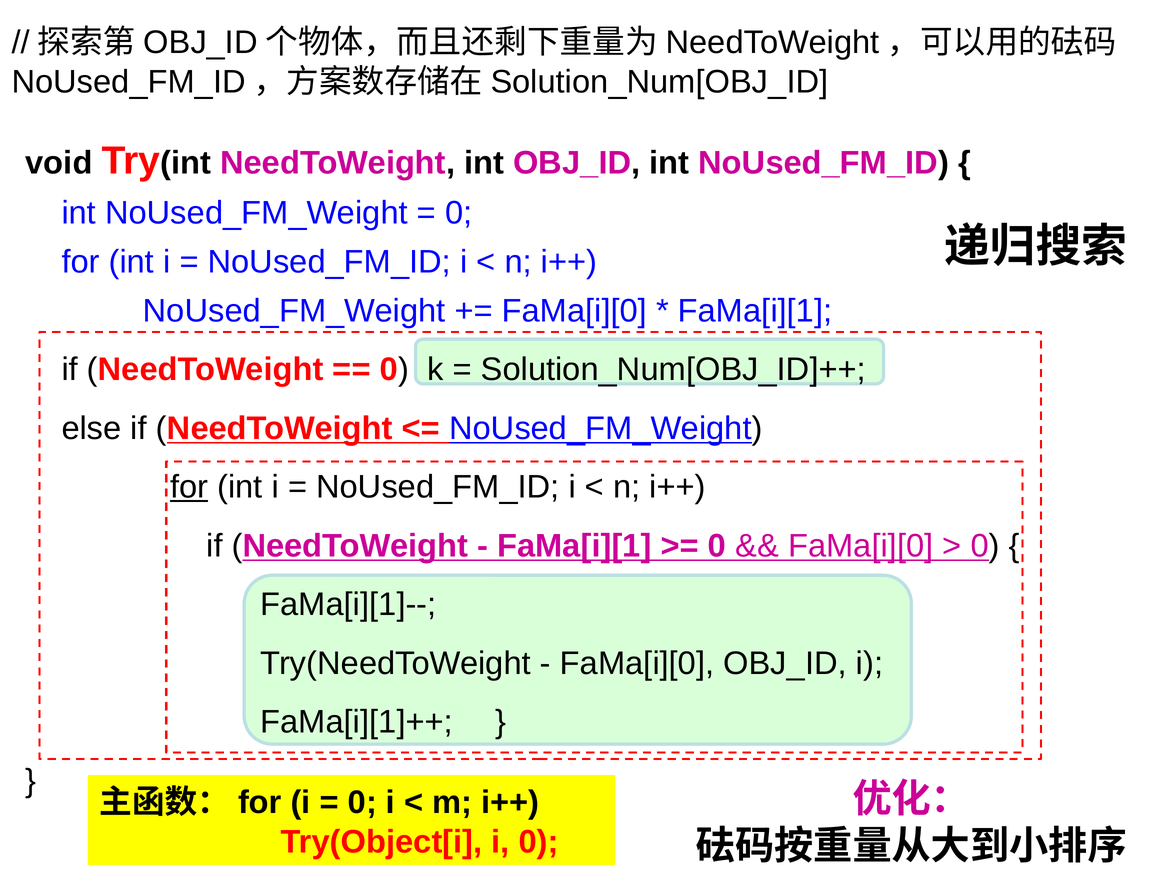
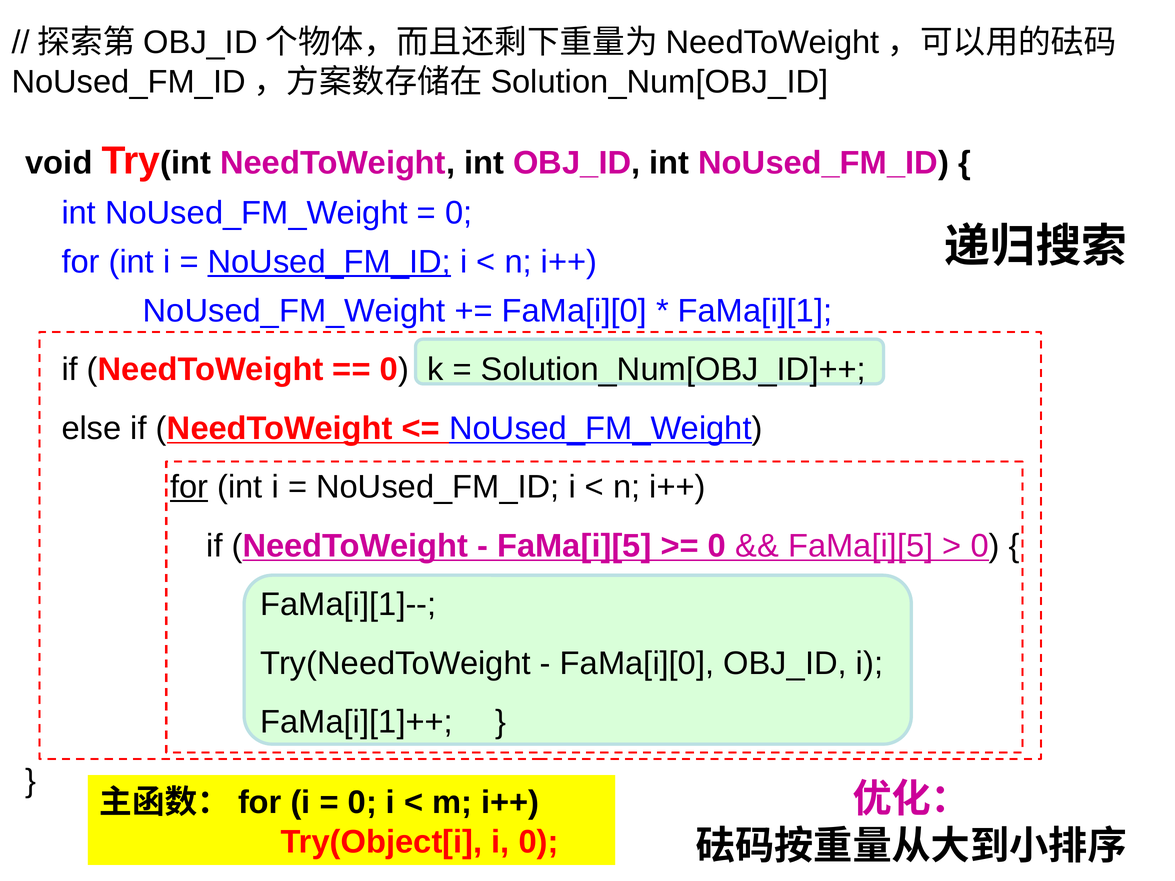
NoUsed_FM_ID at (329, 262) underline: none -> present
FaMa[i][1 at (574, 546): FaMa[i][1 -> FaMa[i][5
FaMa[i][0 at (861, 546): FaMa[i][0 -> FaMa[i][5
